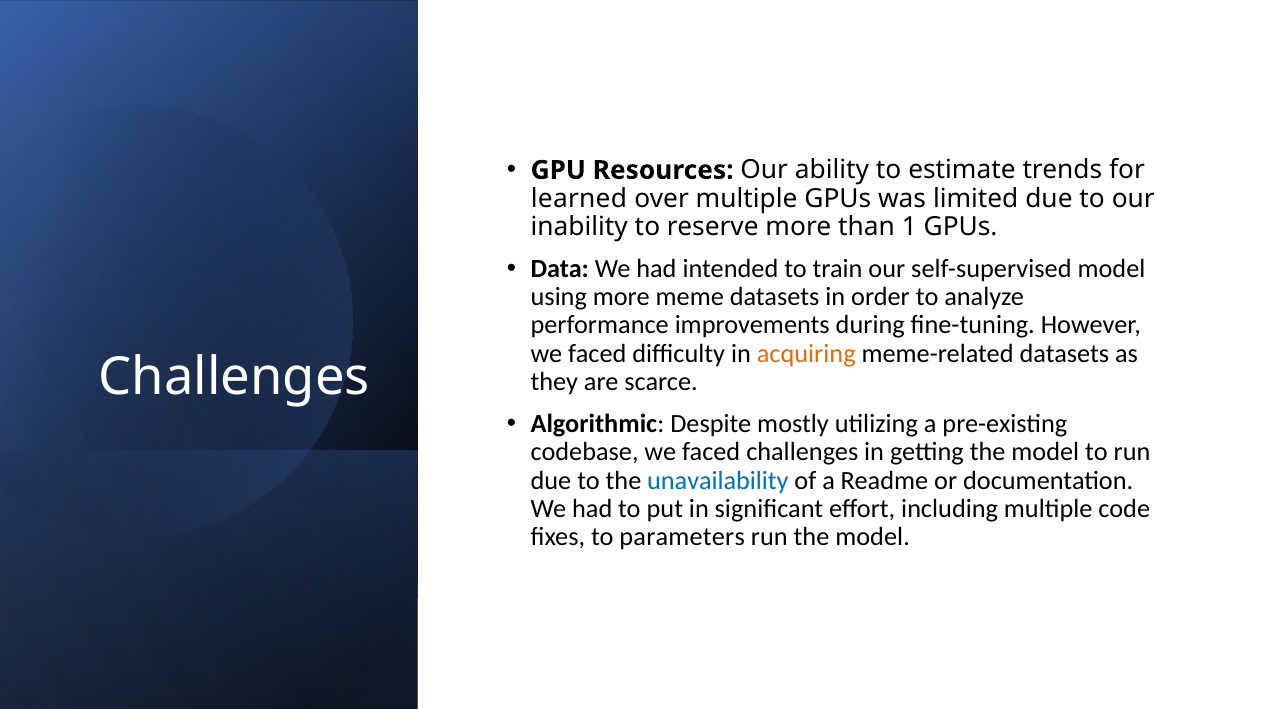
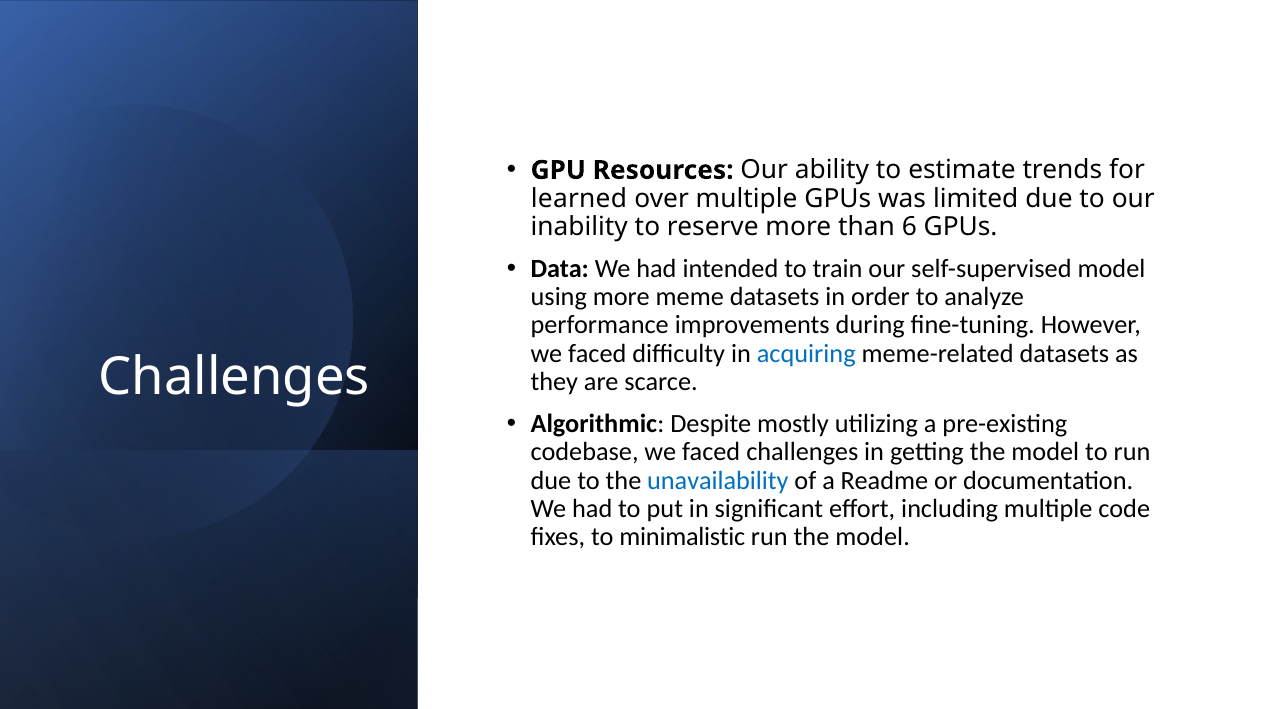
1: 1 -> 6
acquiring colour: orange -> blue
parameters: parameters -> minimalistic
